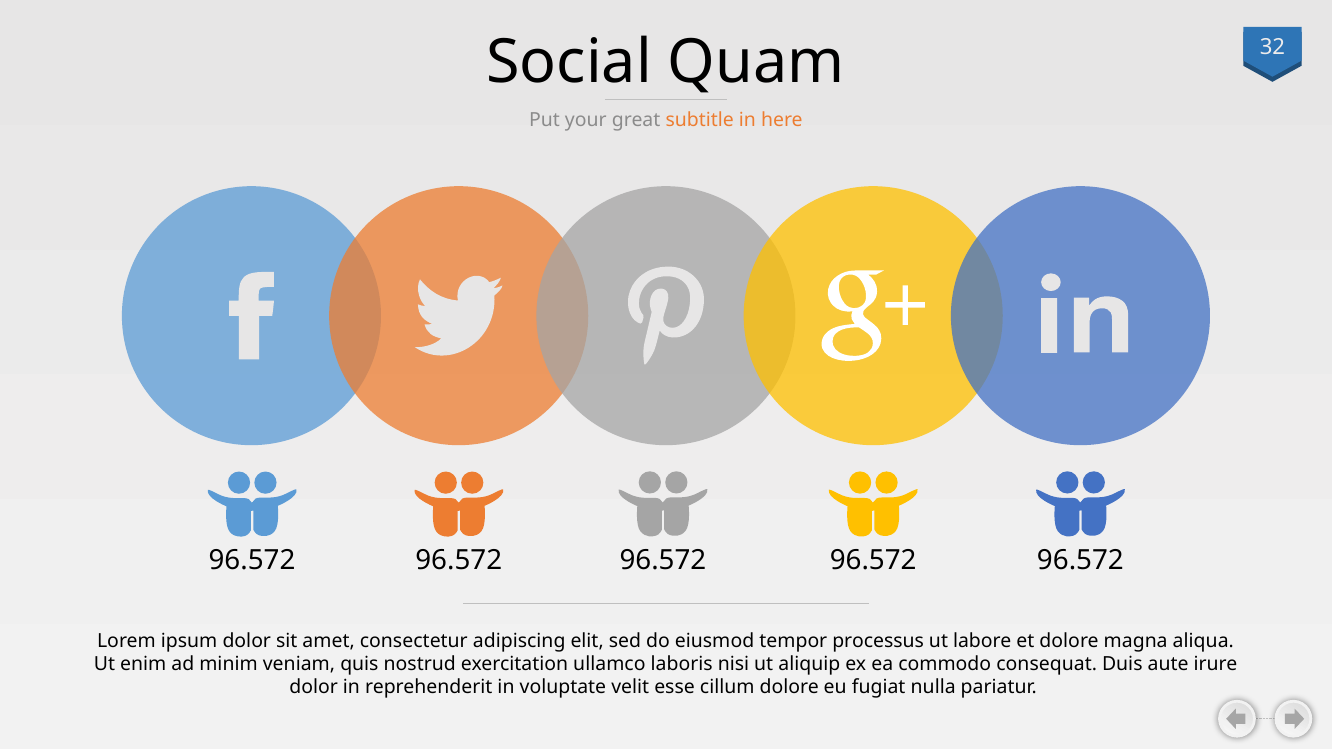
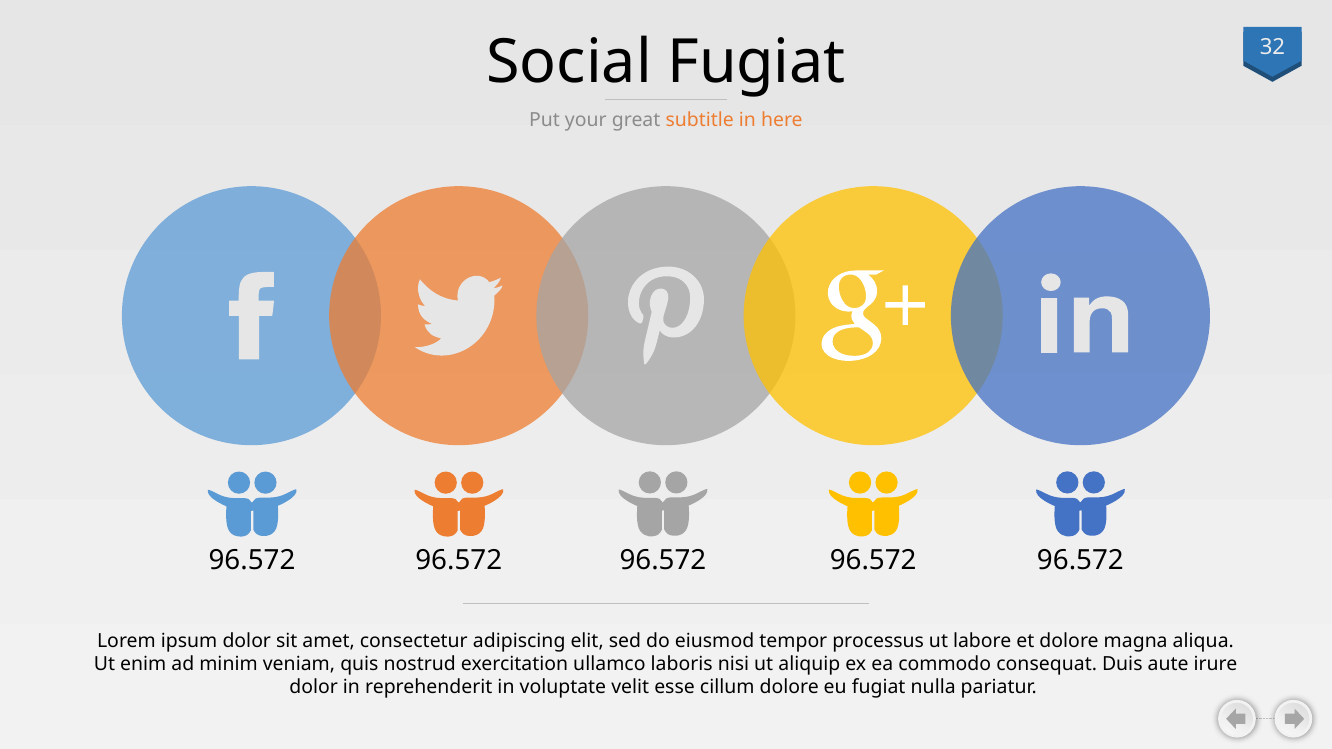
Social Quam: Quam -> Fugiat
